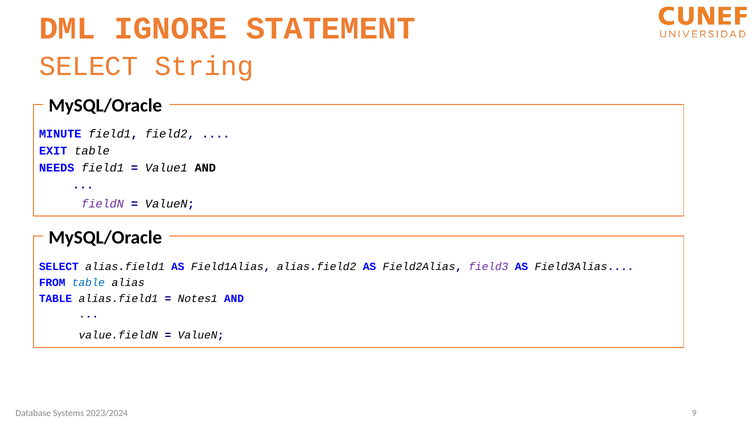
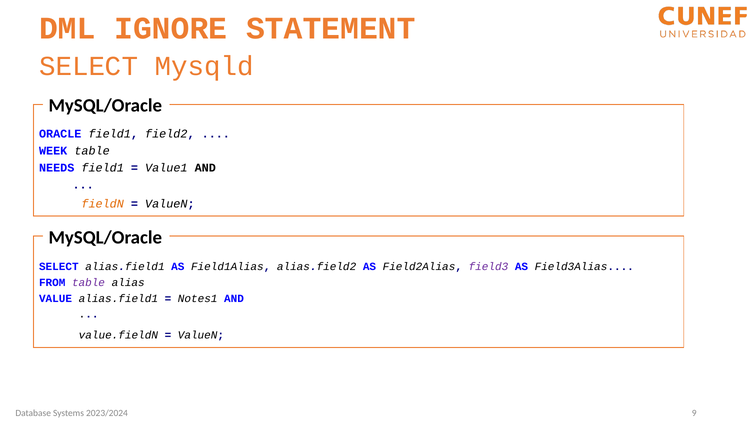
String: String -> Mysqld
MINUTE: MINUTE -> ORACLE
EXIT: EXIT -> WEEK
fieldN colour: purple -> orange
table at (88, 283) colour: blue -> purple
TABLE at (56, 299): TABLE -> VALUE
